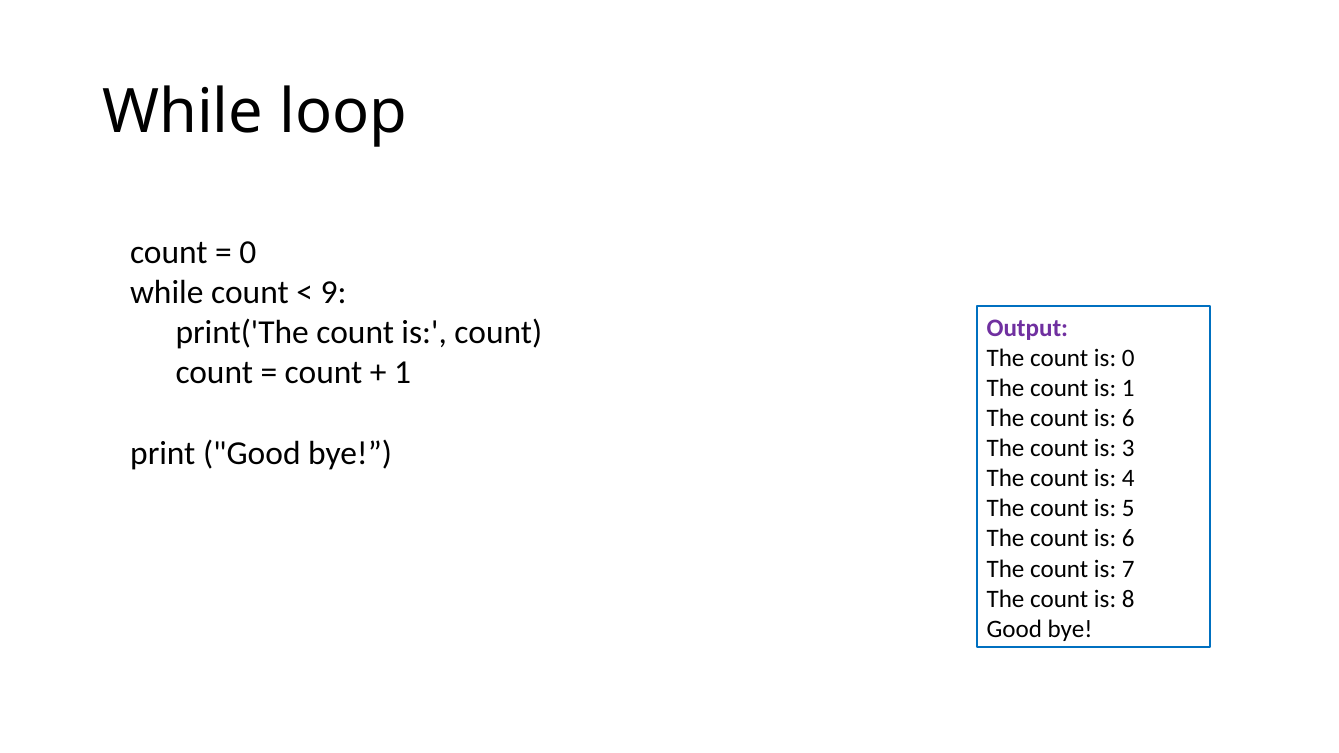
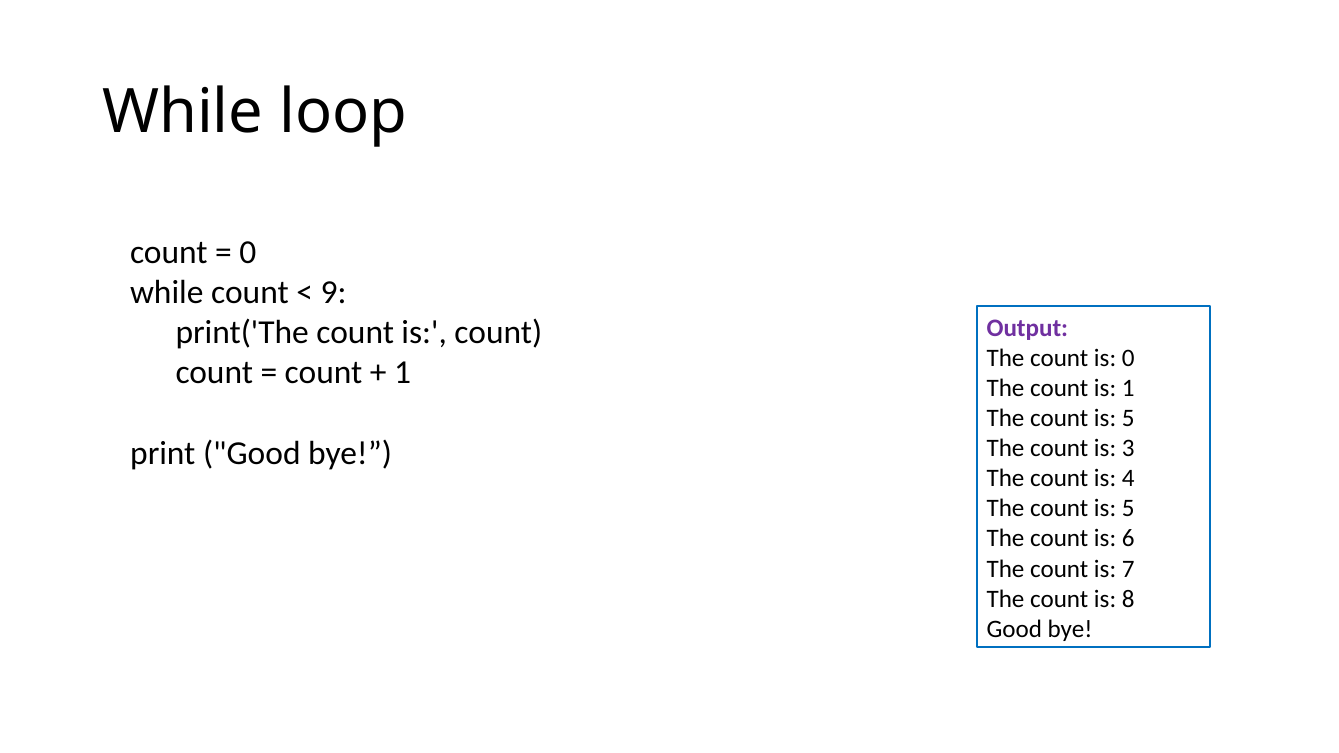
6 at (1128, 418): 6 -> 5
